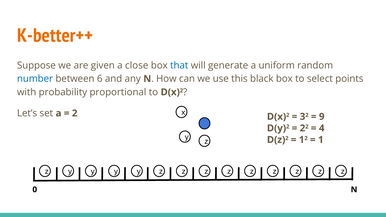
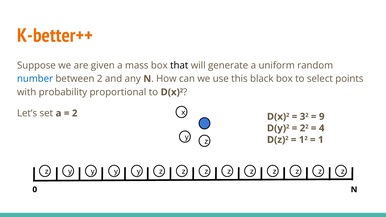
close: close -> mass
that colour: blue -> black
between 6: 6 -> 2
